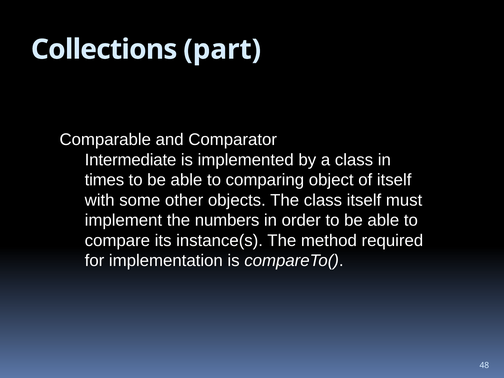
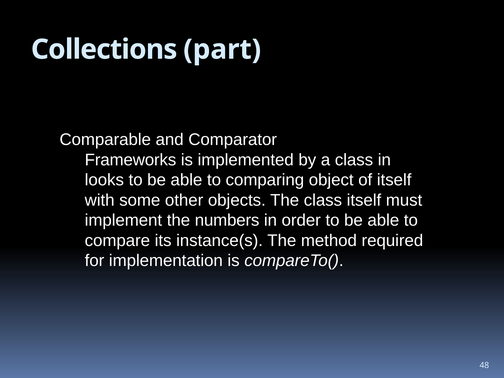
Intermediate: Intermediate -> Frameworks
times: times -> looks
